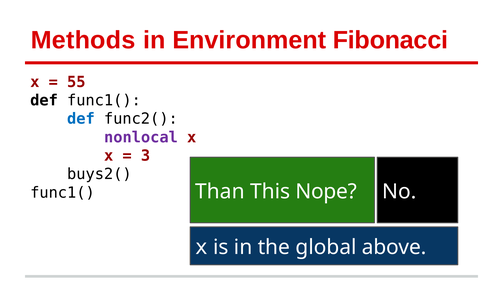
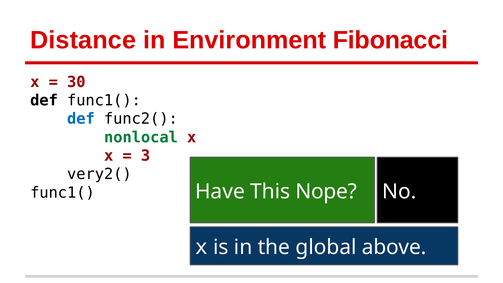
Methods: Methods -> Distance
55: 55 -> 30
nonlocal colour: purple -> green
buys2(: buys2( -> very2(
Than: Than -> Have
